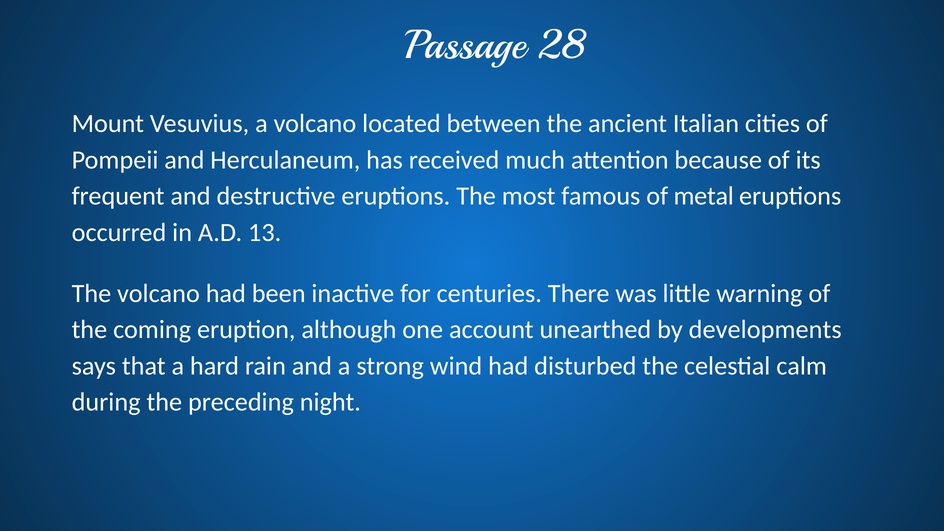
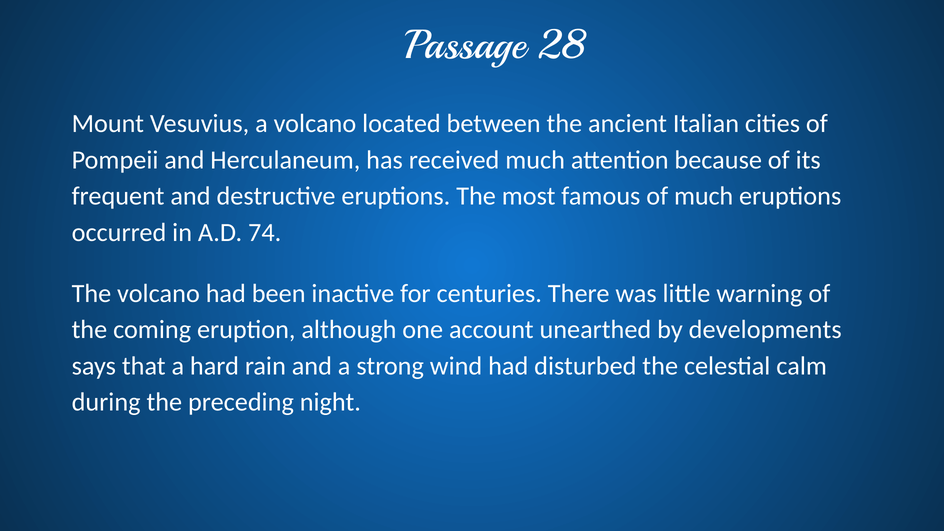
of metal: metal -> much
13: 13 -> 74
